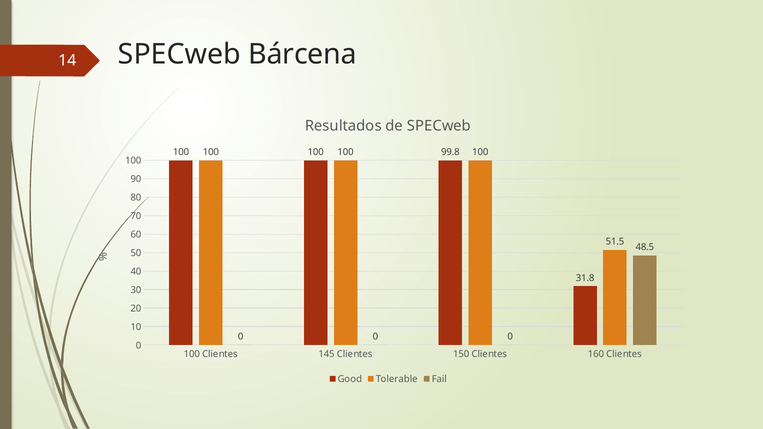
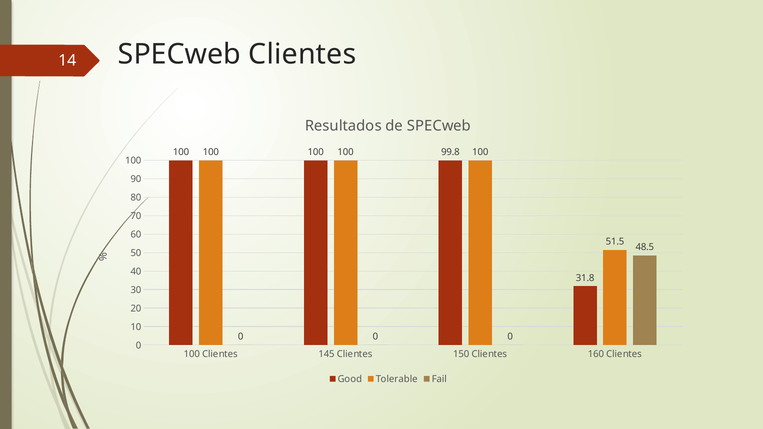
SPECweb Bárcena: Bárcena -> Clientes
